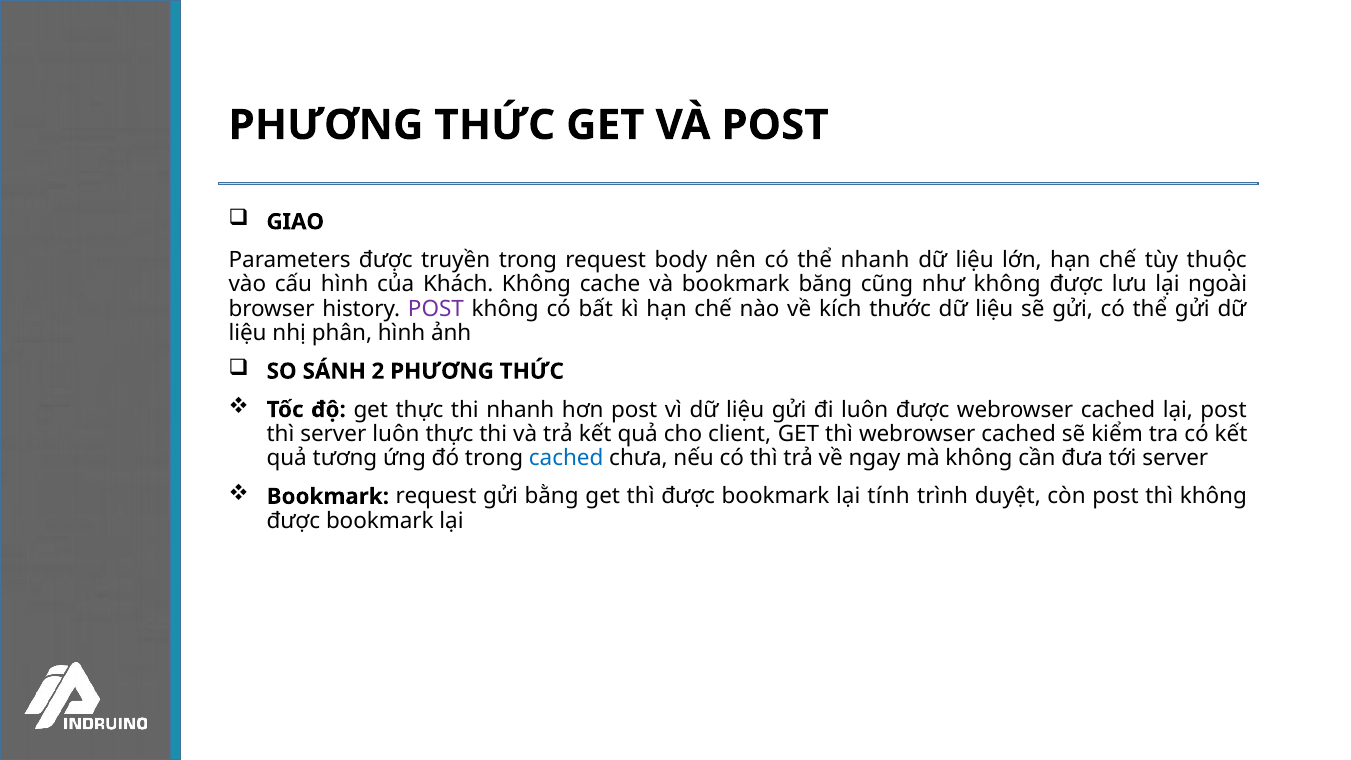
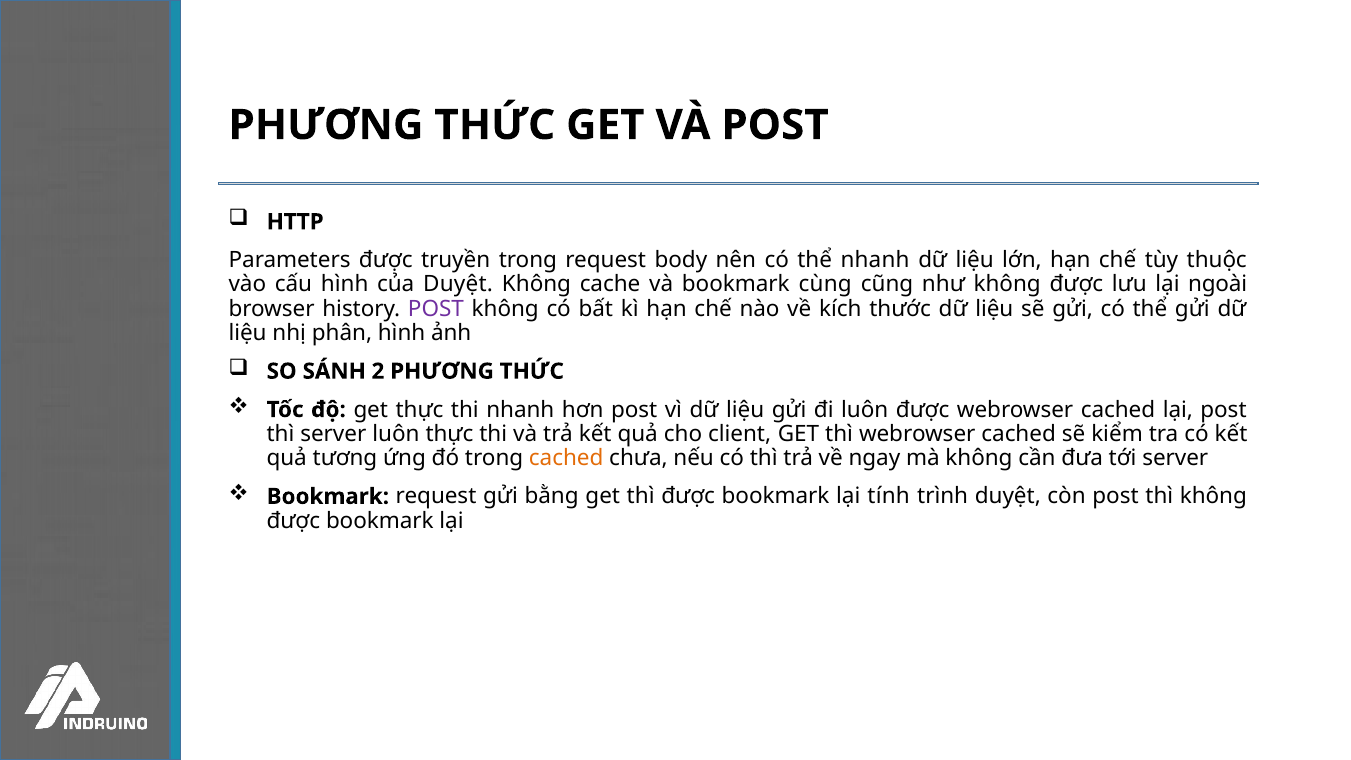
GIAO: GIAO -> HTTP
của Khách: Khách -> Duyệt
băng: băng -> cùng
cached at (566, 458) colour: blue -> orange
